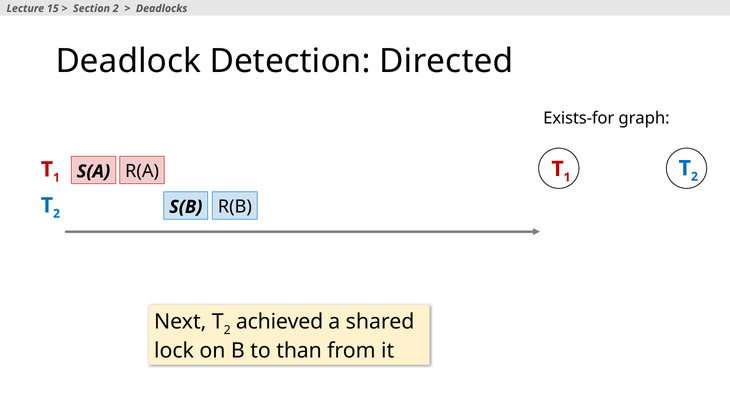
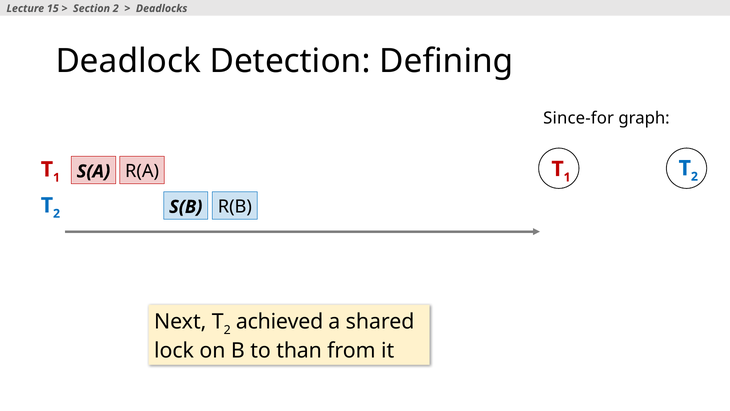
Directed: Directed -> Defining
Exists-for: Exists-for -> Since-for
